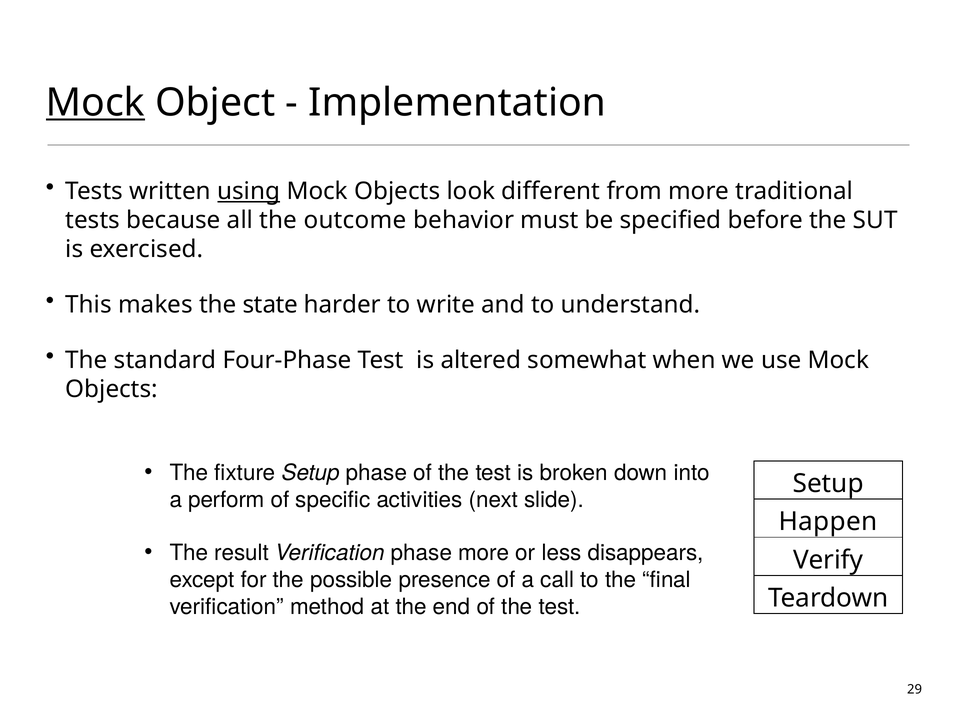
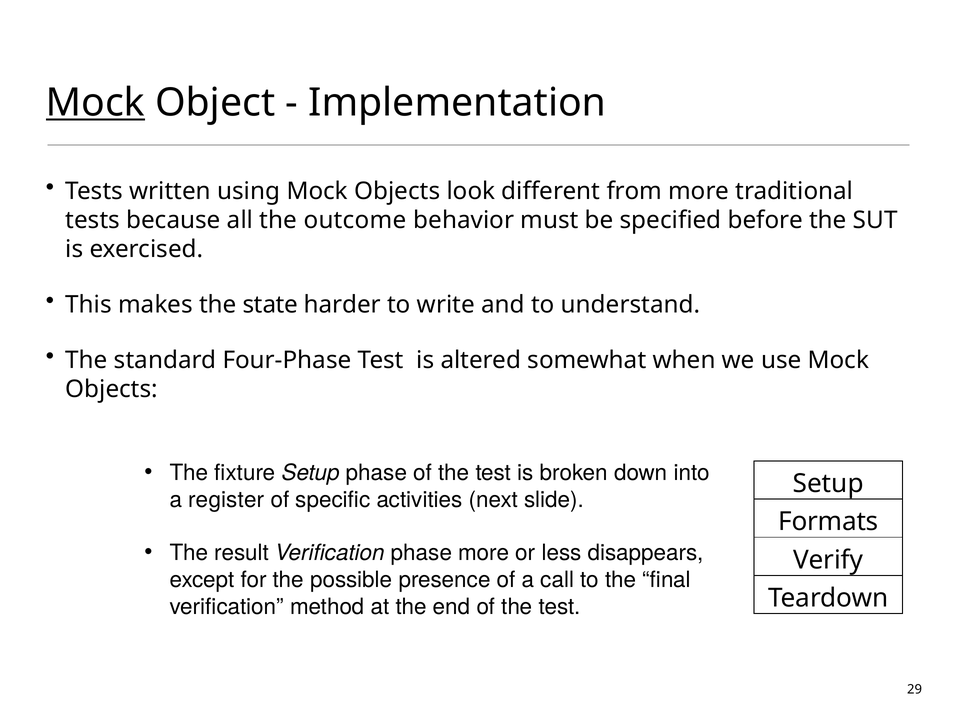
using underline: present -> none
perform: perform -> register
Happen: Happen -> Formats
